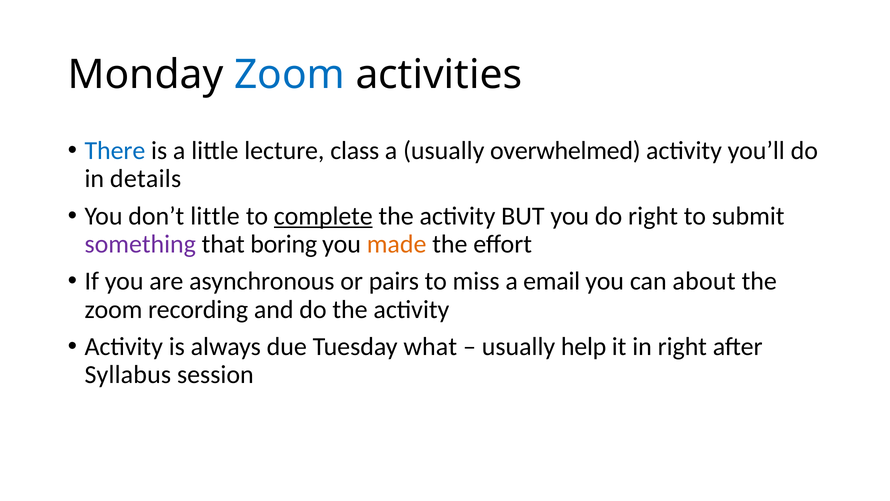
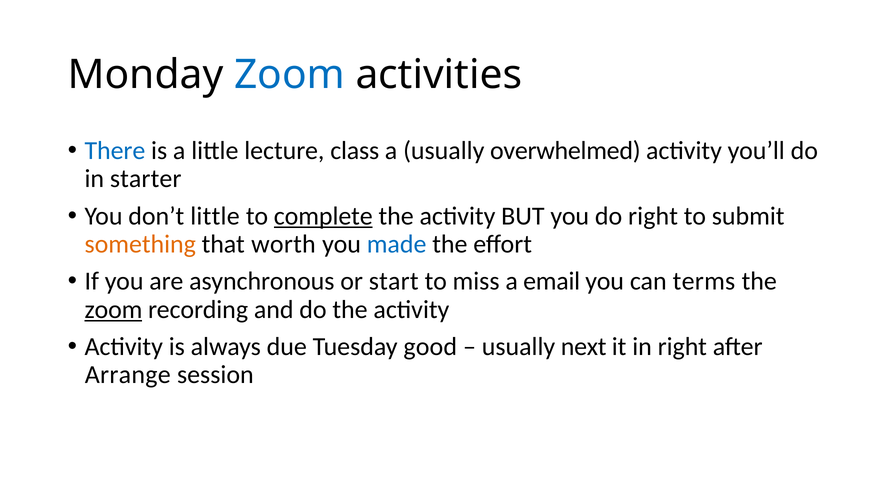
details: details -> starter
something colour: purple -> orange
boring: boring -> worth
made colour: orange -> blue
pairs: pairs -> start
about: about -> terms
zoom at (113, 309) underline: none -> present
what: what -> good
help: help -> next
Syllabus: Syllabus -> Arrange
